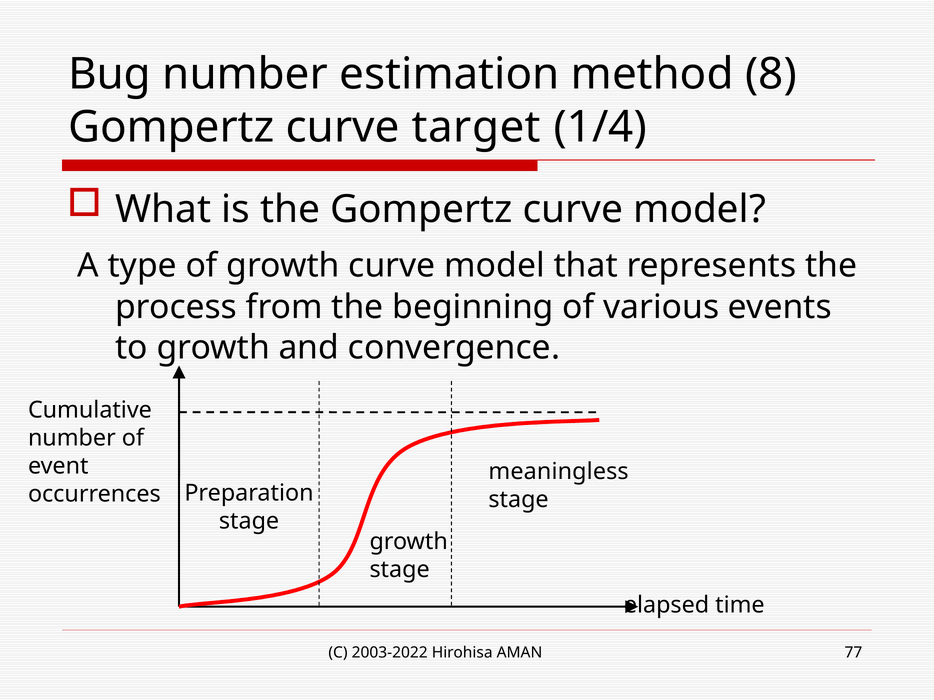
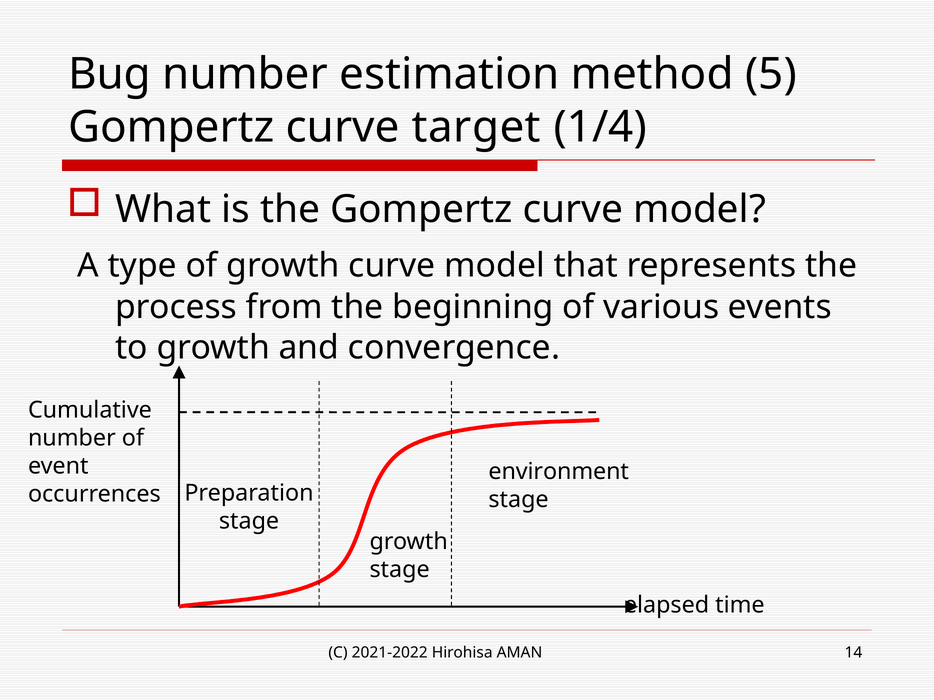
8: 8 -> 5
meaningless: meaningless -> environment
2003-2022: 2003-2022 -> 2021-2022
77: 77 -> 14
